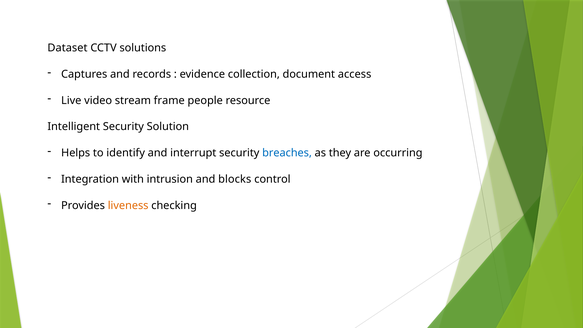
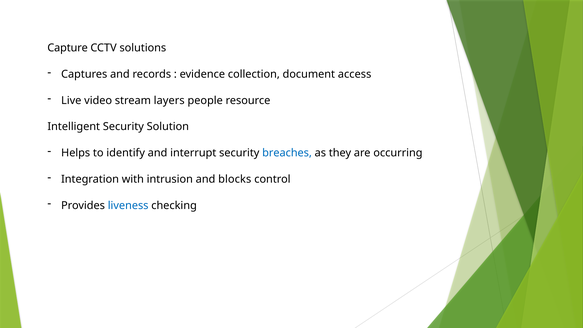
Dataset: Dataset -> Capture
frame: frame -> layers
liveness colour: orange -> blue
